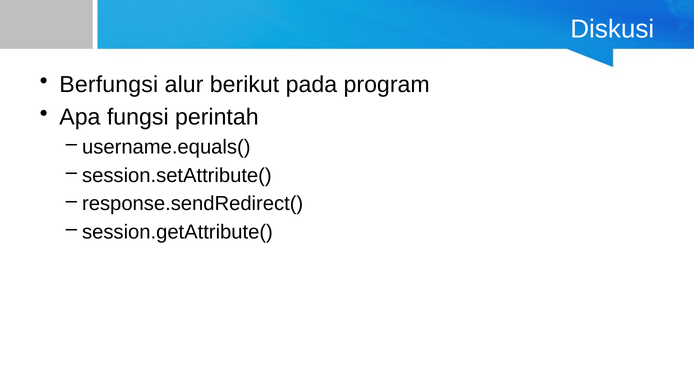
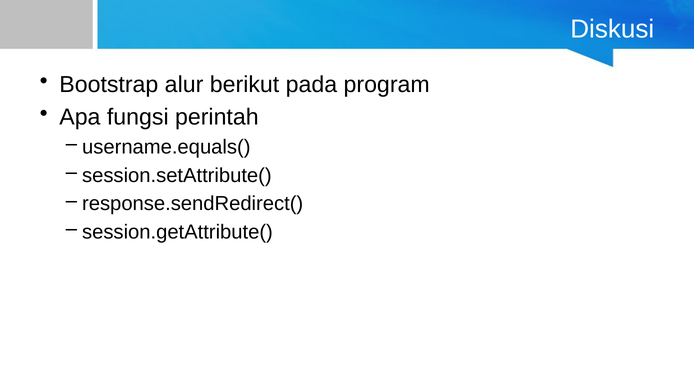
Berfungsi: Berfungsi -> Bootstrap
